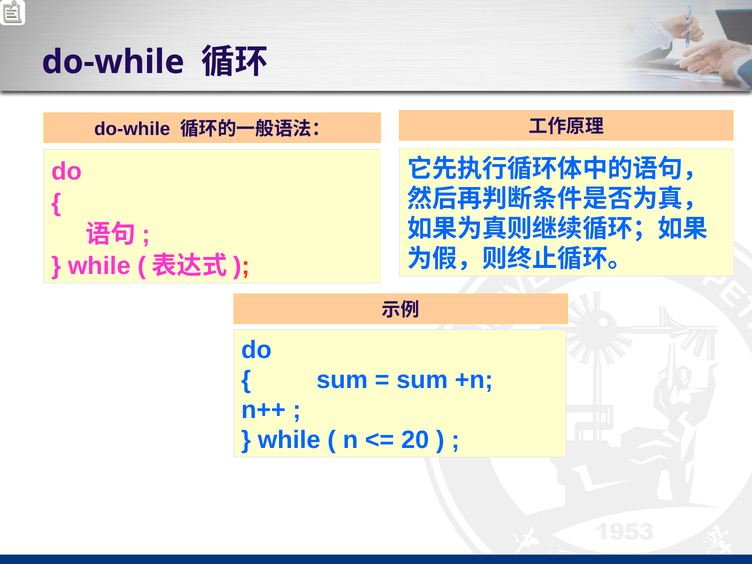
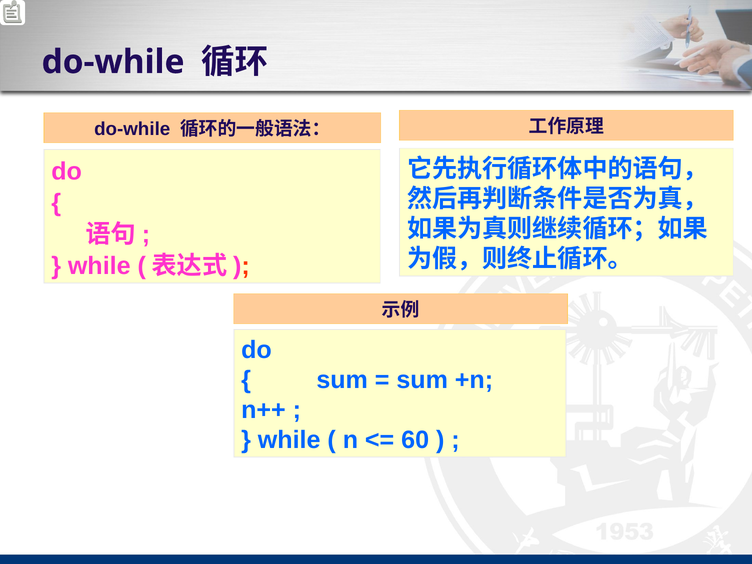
20: 20 -> 60
